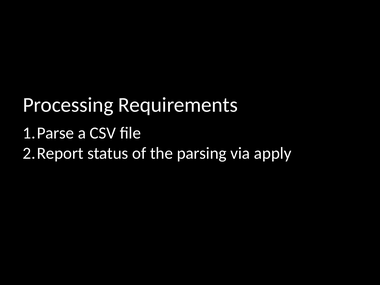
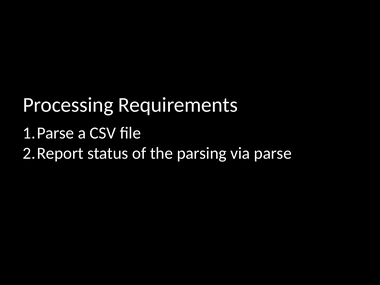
apply: apply -> parse
